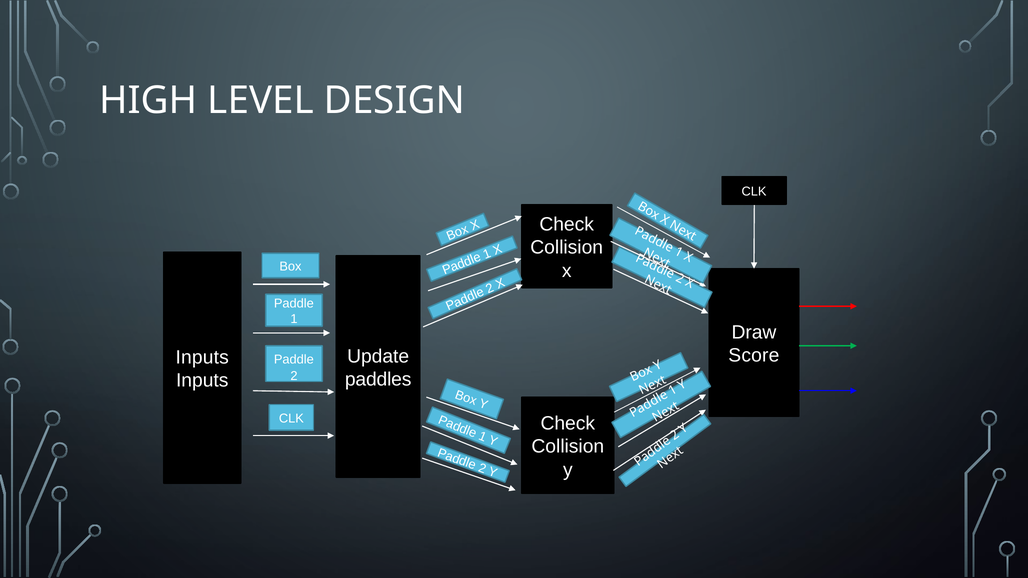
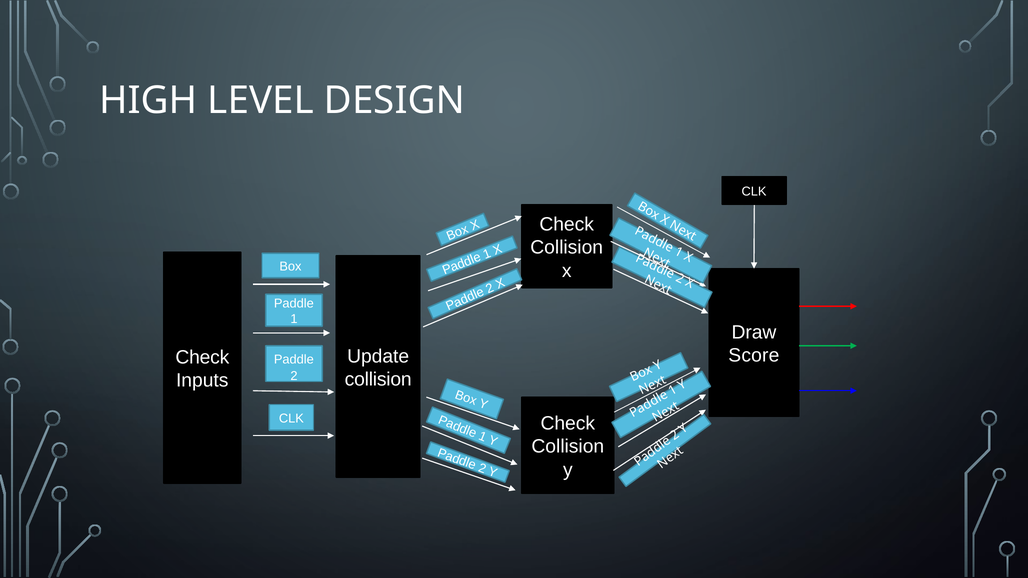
Inputs at (202, 358): Inputs -> Check
paddles at (378, 380): paddles -> collision
